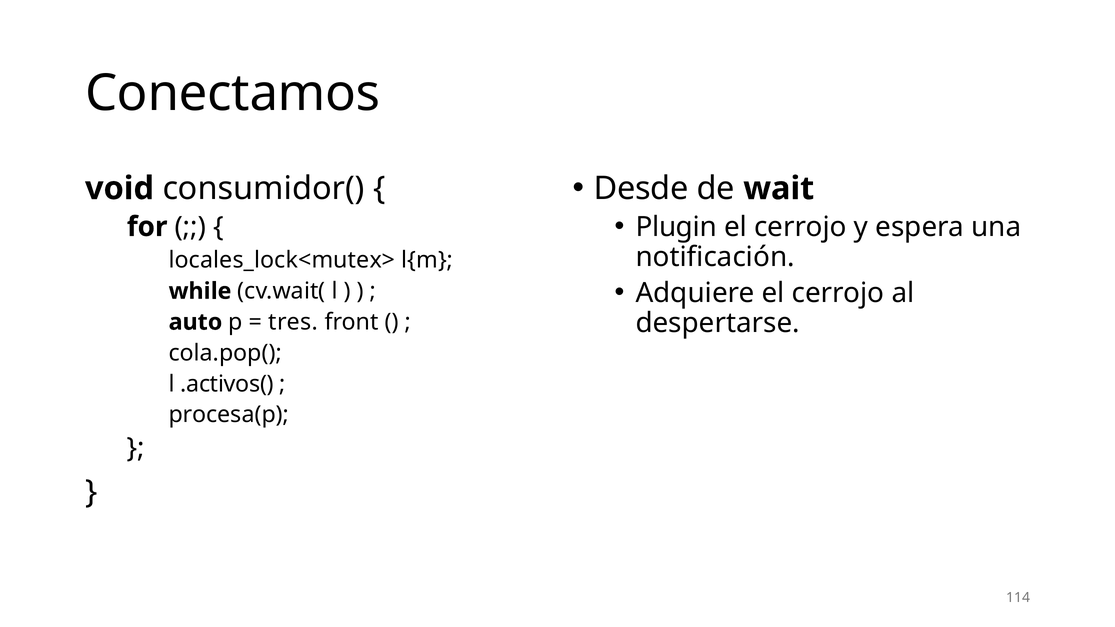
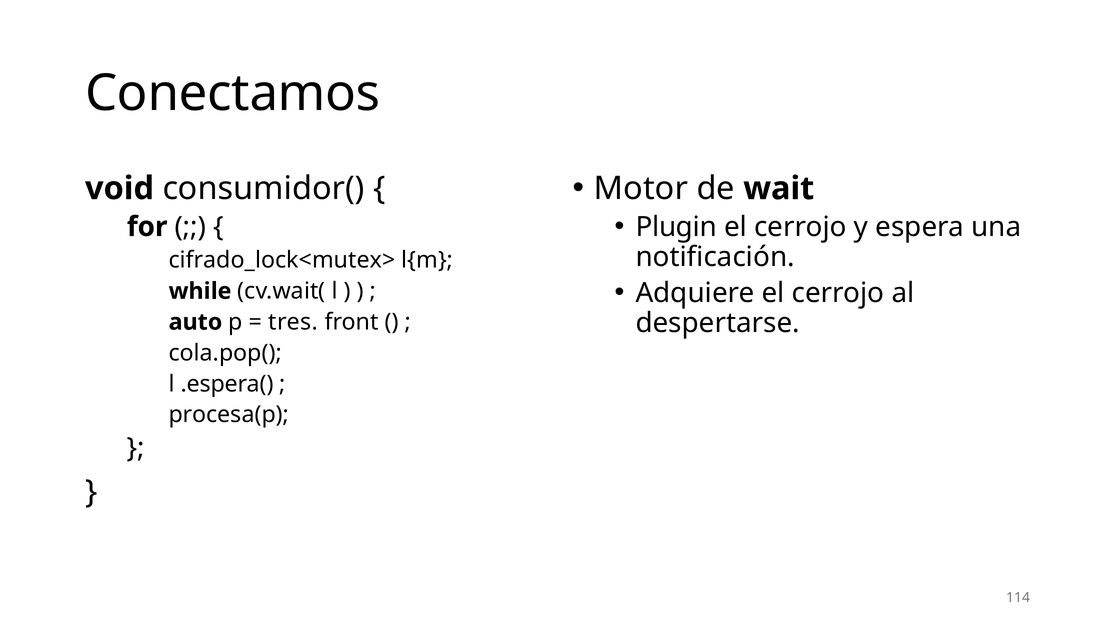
Desde: Desde -> Motor
locales_lock<mutex>: locales_lock<mutex> -> cifrado_lock<mutex>
.activos(: .activos( -> .espera(
